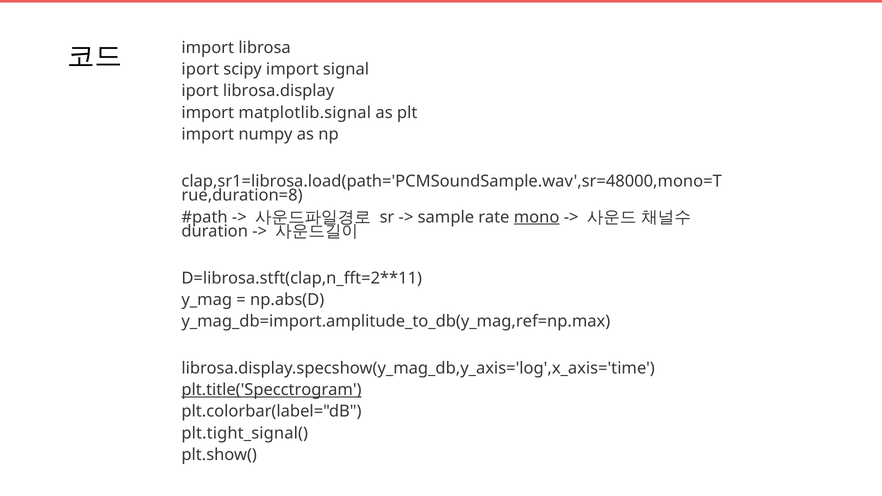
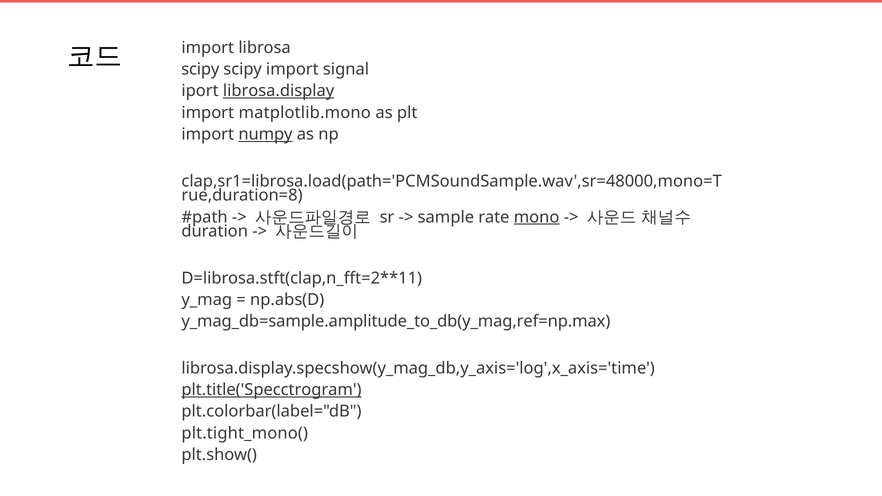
iport at (200, 69): iport -> scipy
librosa.display underline: none -> present
matplotlib.signal: matplotlib.signal -> matplotlib.mono
numpy underline: none -> present
y_mag_db=import.amplitude_to_db(y_mag,ref=np.max: y_mag_db=import.amplitude_to_db(y_mag,ref=np.max -> y_mag_db=sample.amplitude_to_db(y_mag,ref=np.max
plt.tight_signal(: plt.tight_signal( -> plt.tight_mono(
